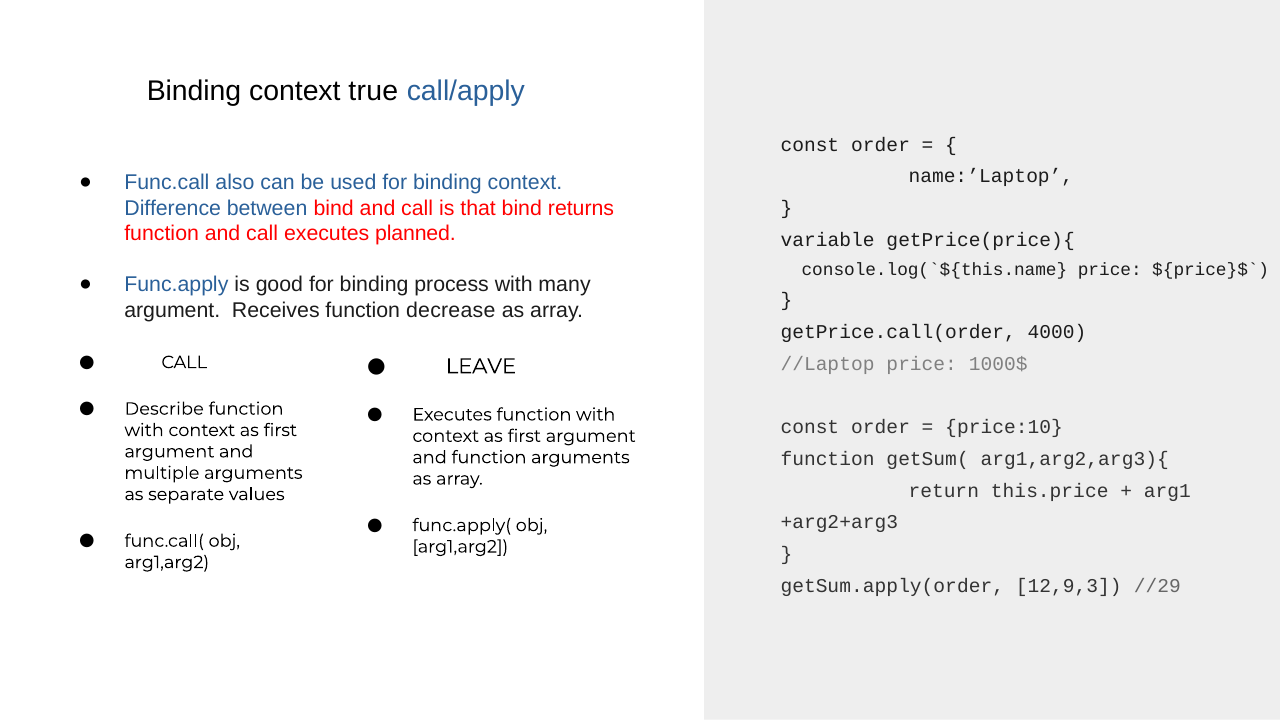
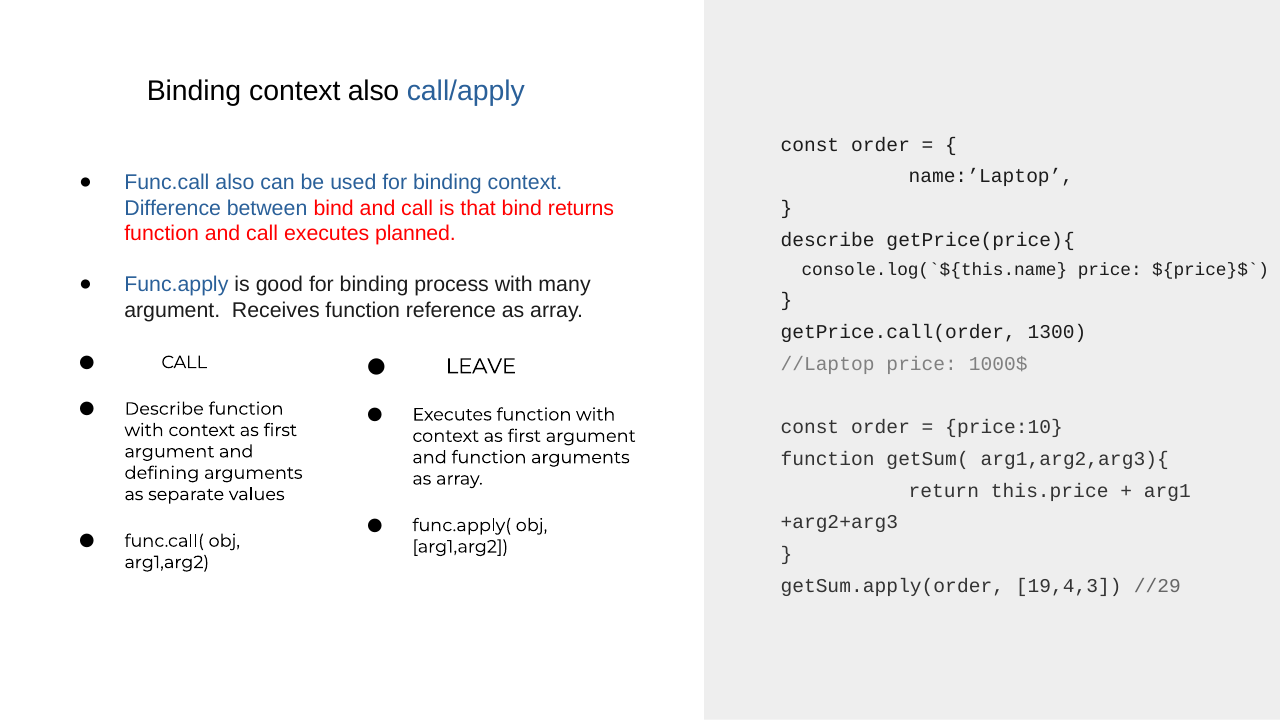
context true: true -> also
variable at (828, 240): variable -> describe
decrease: decrease -> reference
4000: 4000 -> 1300
multiple: multiple -> defining
12,9,3: 12,9,3 -> 19,4,3
